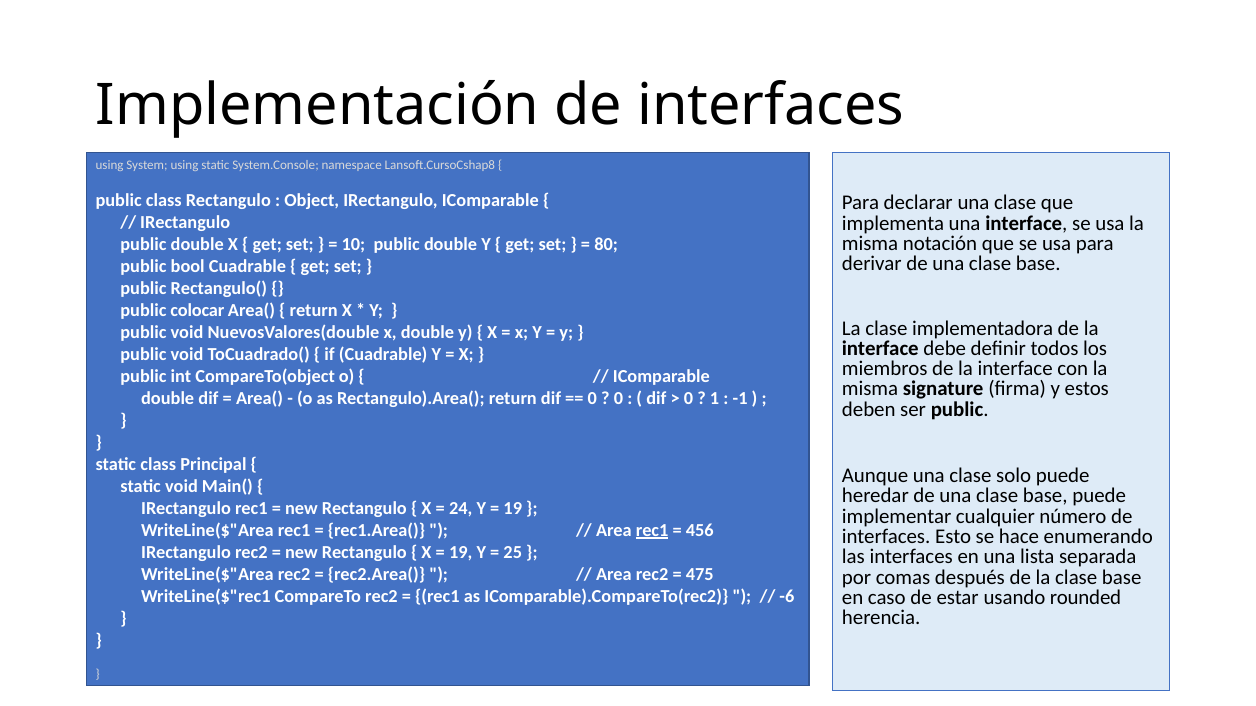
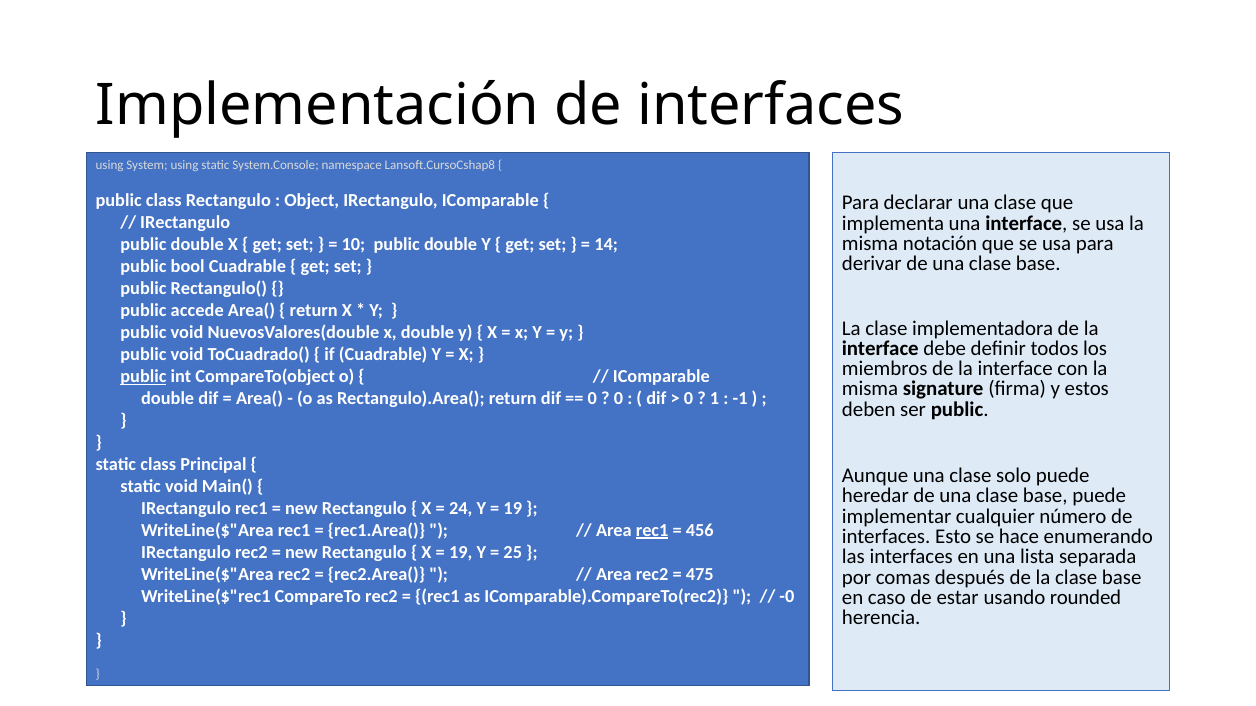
80: 80 -> 14
colocar: colocar -> accede
public at (143, 377) underline: none -> present
-6: -6 -> -0
